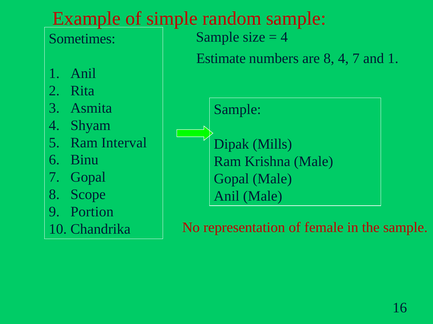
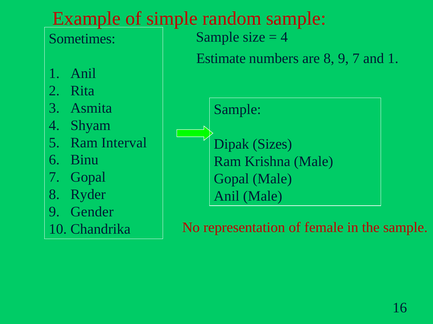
8 4: 4 -> 9
Mills: Mills -> Sizes
Scope: Scope -> Ryder
Portion: Portion -> Gender
